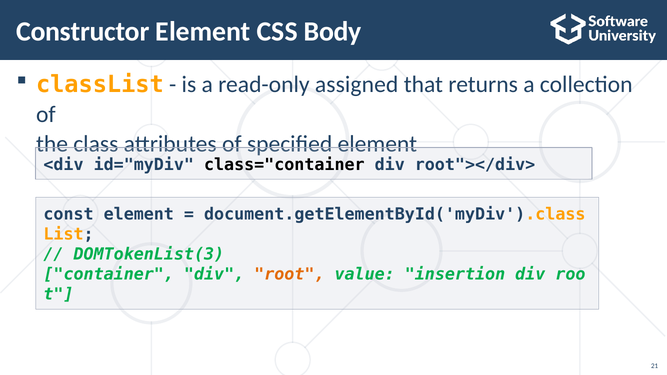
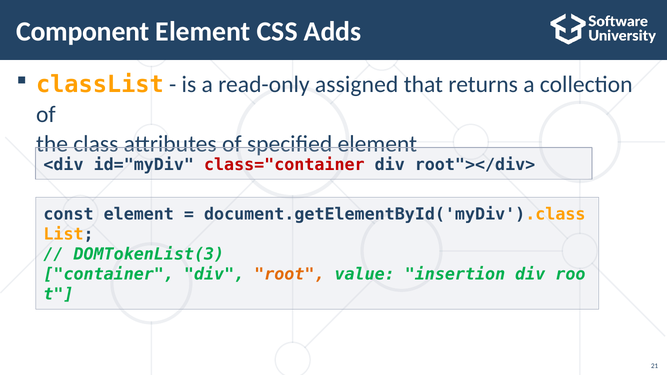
Constructor: Constructor -> Component
Body: Body -> Adds
class="container colour: black -> red
